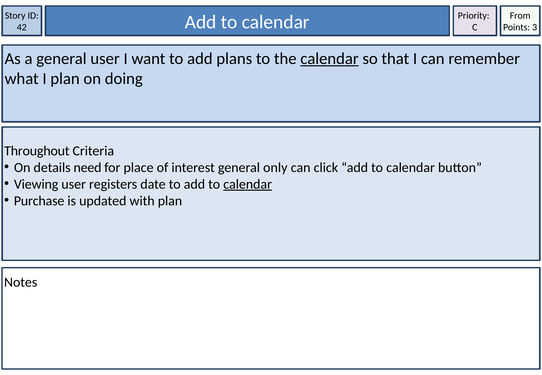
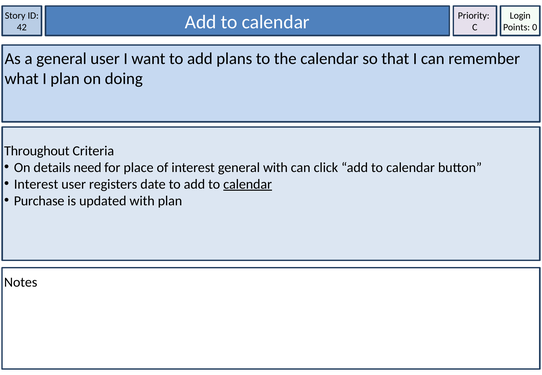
From: From -> Login
3: 3 -> 0
calendar at (329, 59) underline: present -> none
general only: only -> with
Viewing at (36, 184): Viewing -> Interest
